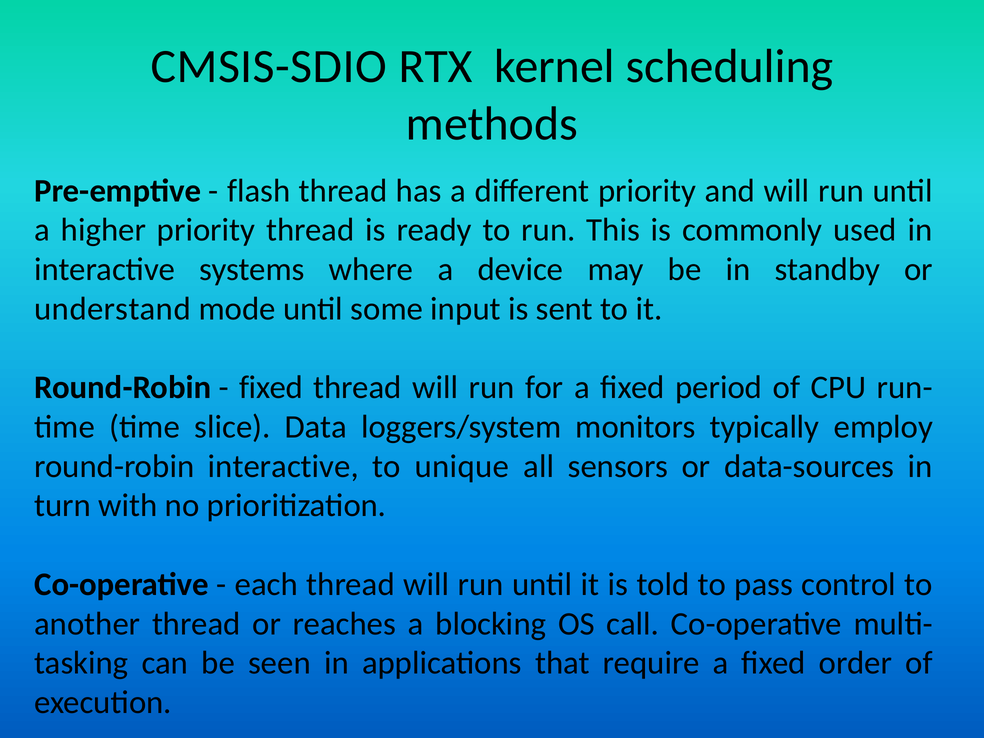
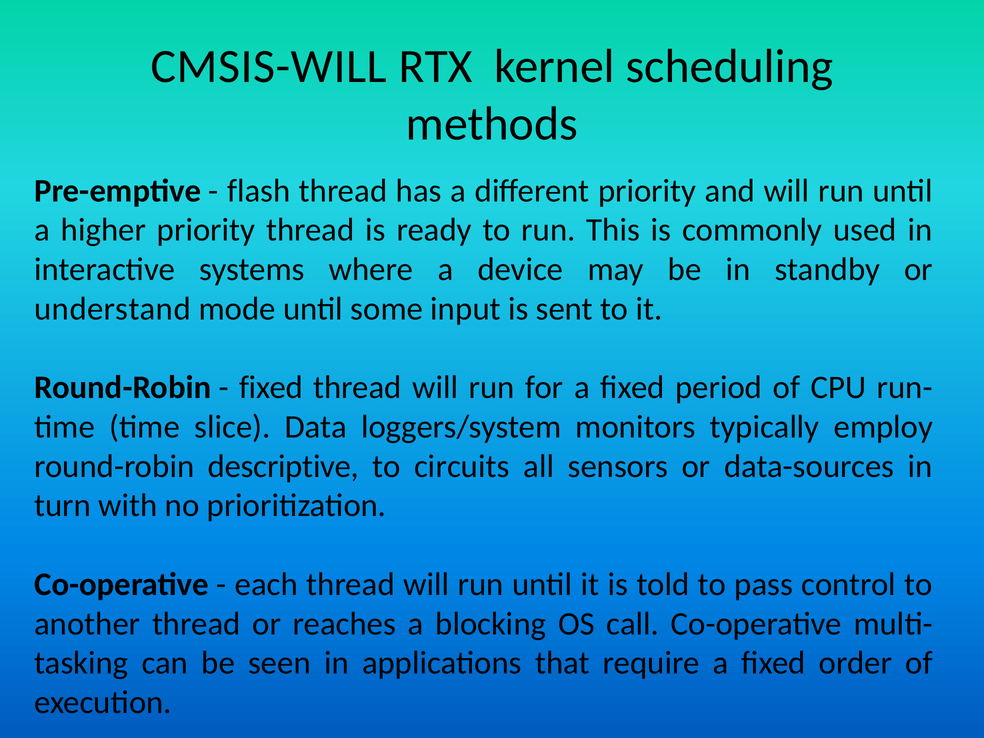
CMSIS-SDIO: CMSIS-SDIO -> CMSIS-WILL
round-robin interactive: interactive -> descriptive
unique: unique -> circuits
